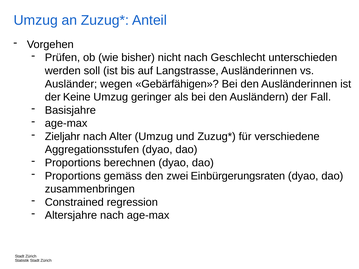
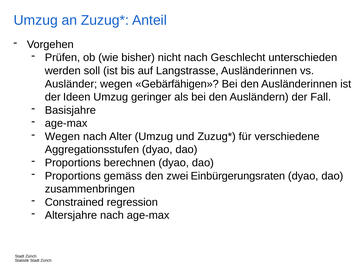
Keine: Keine -> Ideen
Zieljahr at (62, 137): Zieljahr -> Wegen
